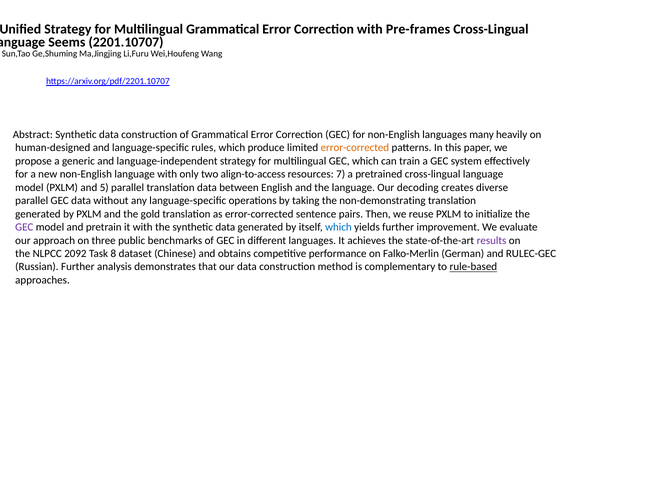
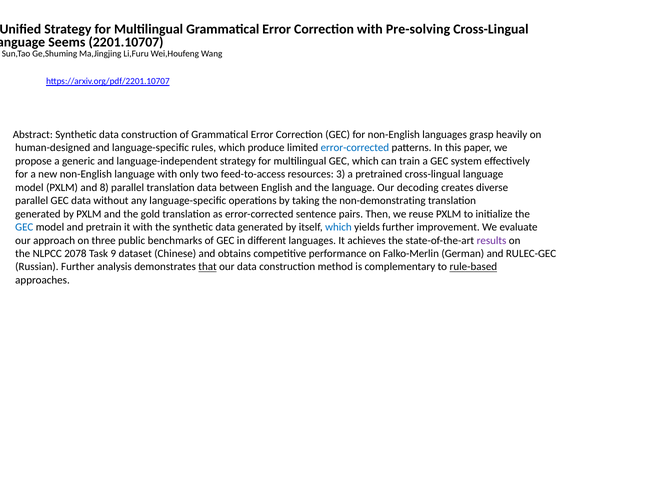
Pre-frames: Pre-frames -> Pre-solving
many: many -> grasp
error-corrected at (355, 148) colour: orange -> blue
align-to-access: align-to-access -> feed-to-access
7: 7 -> 3
5: 5 -> 8
GEC at (24, 227) colour: purple -> blue
2092: 2092 -> 2078
8: 8 -> 9
that underline: none -> present
